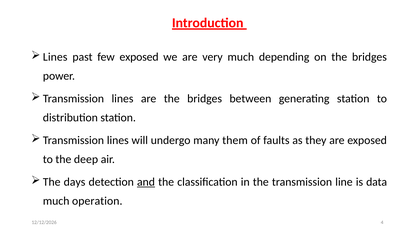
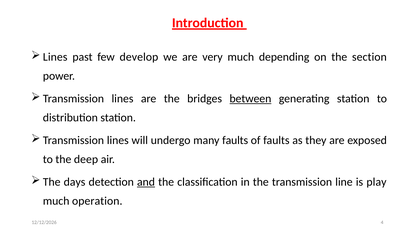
few exposed: exposed -> develop
on the bridges: bridges -> section
between underline: none -> present
many them: them -> faults
data: data -> play
